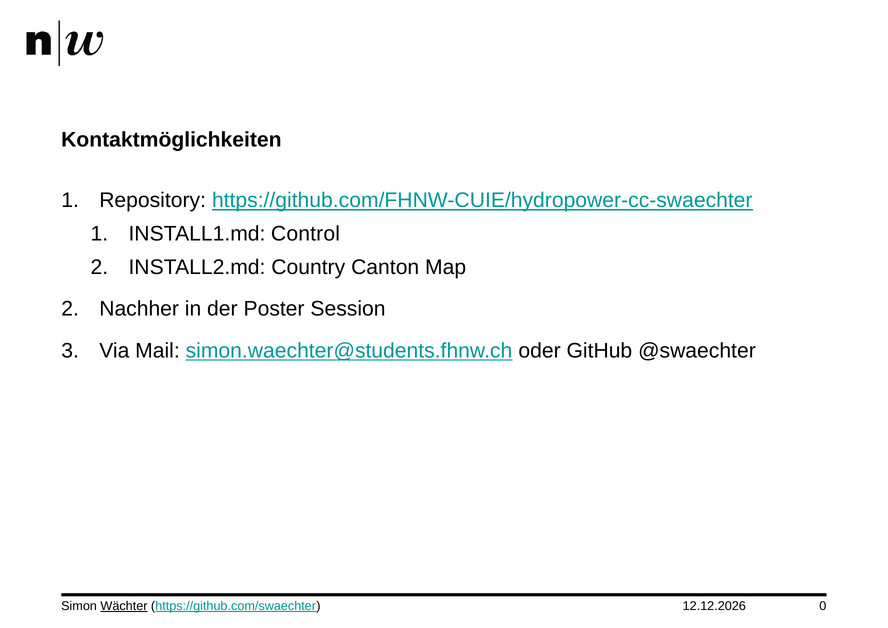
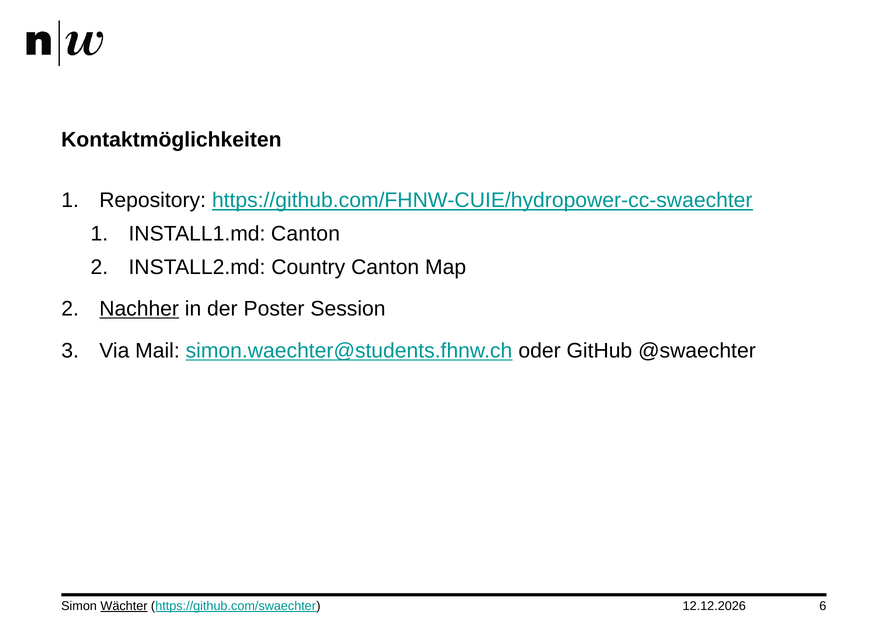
INSTALL1.md Control: Control -> Canton
Nachher underline: none -> present
0: 0 -> 6
